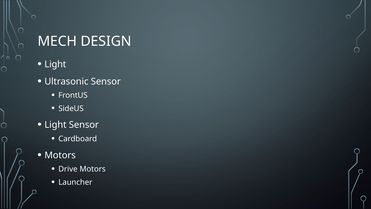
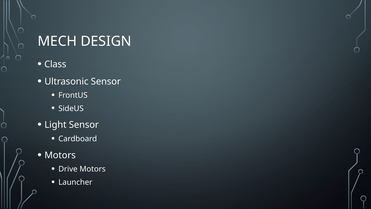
Light at (55, 64): Light -> Class
